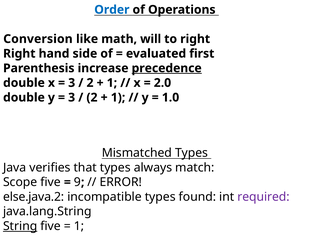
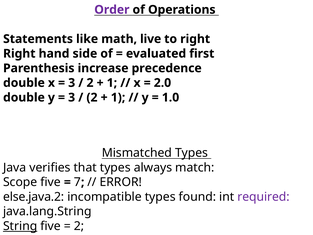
Order colour: blue -> purple
Conversion: Conversion -> Statements
will: will -> live
precedence underline: present -> none
9: 9 -> 7
1 at (79, 226): 1 -> 2
